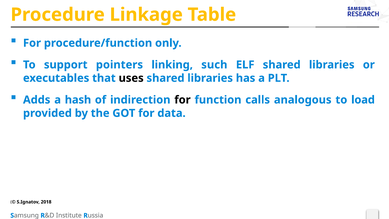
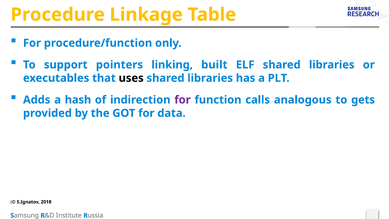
such: such -> built
for at (183, 100) colour: black -> purple
load: load -> gets
